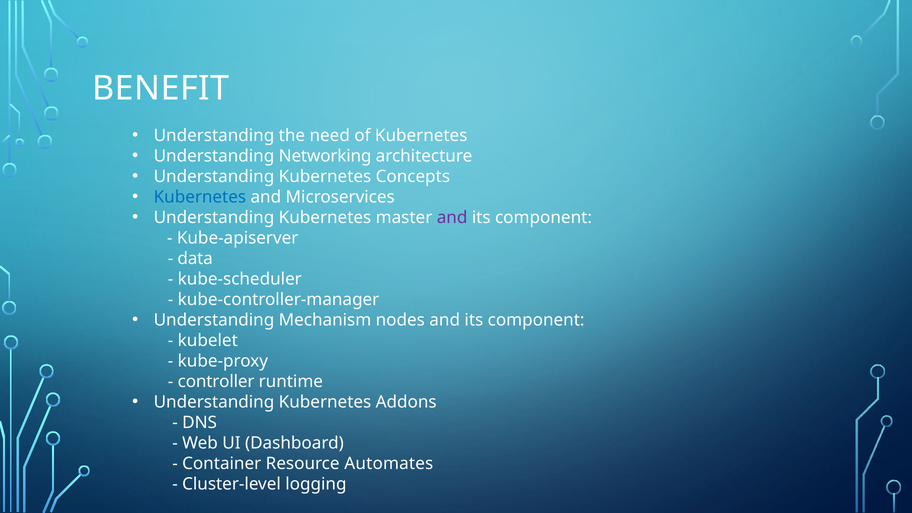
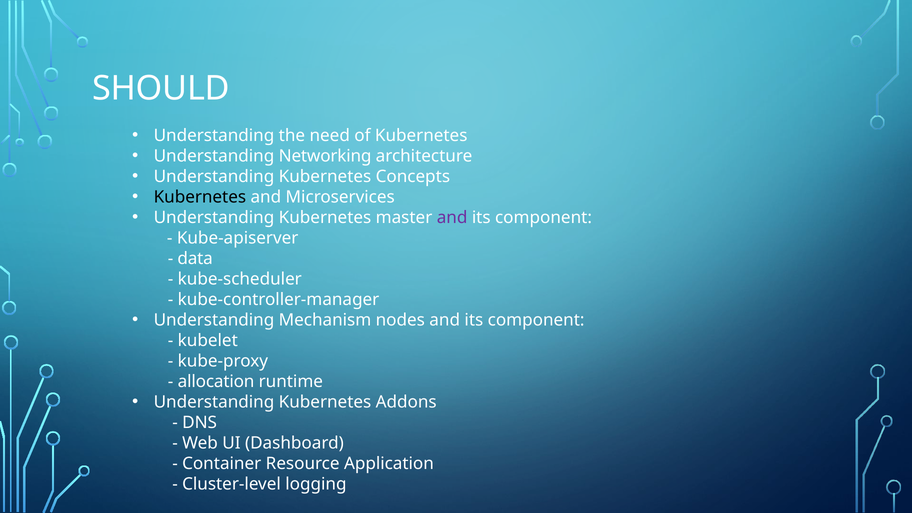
BENEFIT: BENEFIT -> SHOULD
Kubernetes at (200, 197) colour: blue -> black
controller: controller -> allocation
Automates: Automates -> Application
